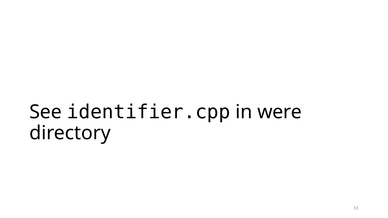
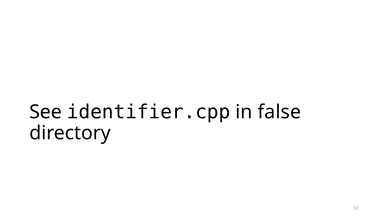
were: were -> false
